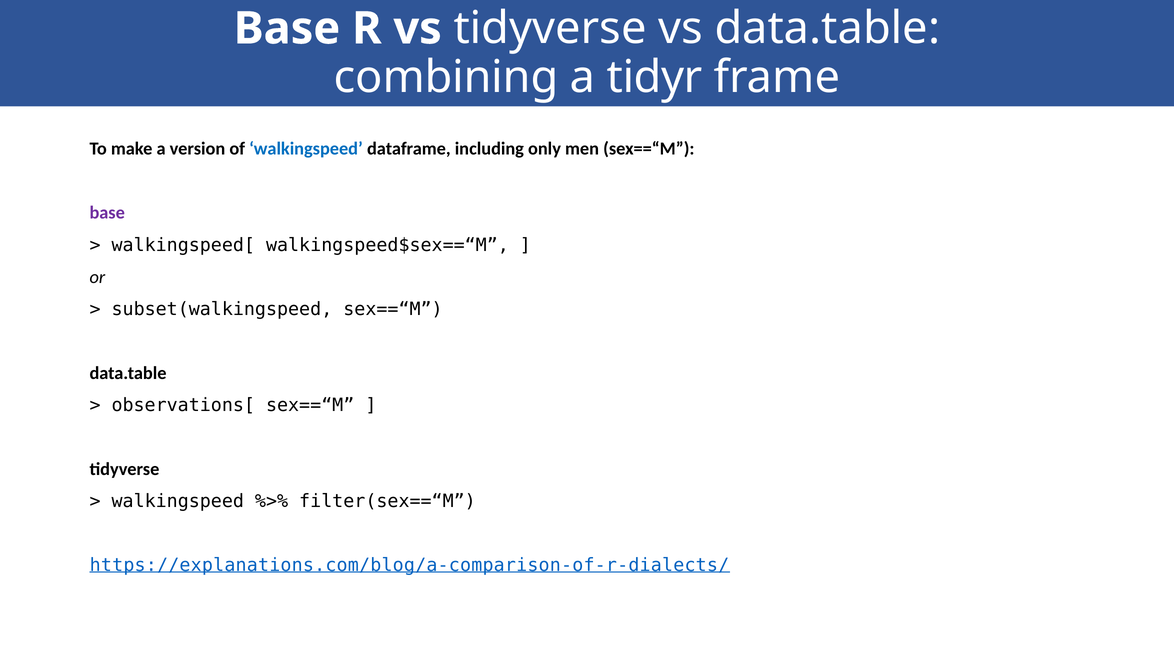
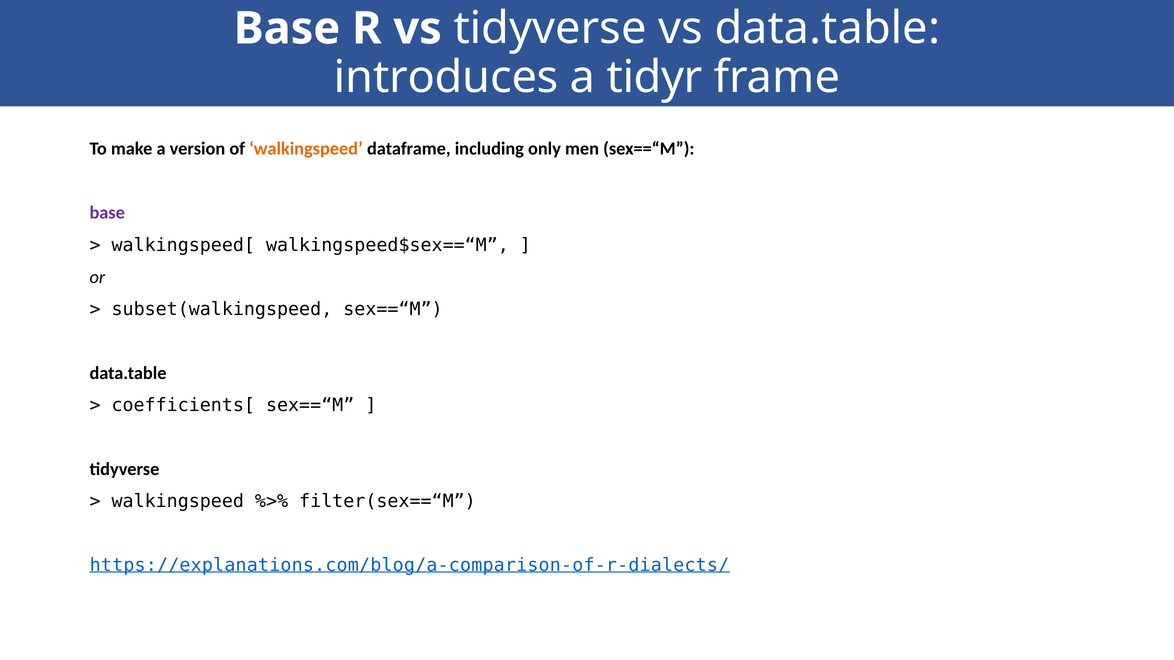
combining: combining -> introduces
walkingspeed at (306, 149) colour: blue -> orange
observations[: observations[ -> coefficients[
